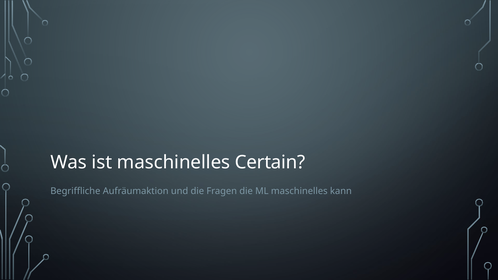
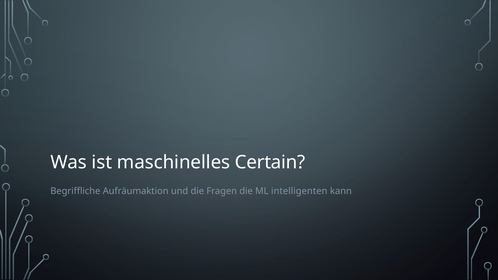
ML maschinelles: maschinelles -> intelligenten
